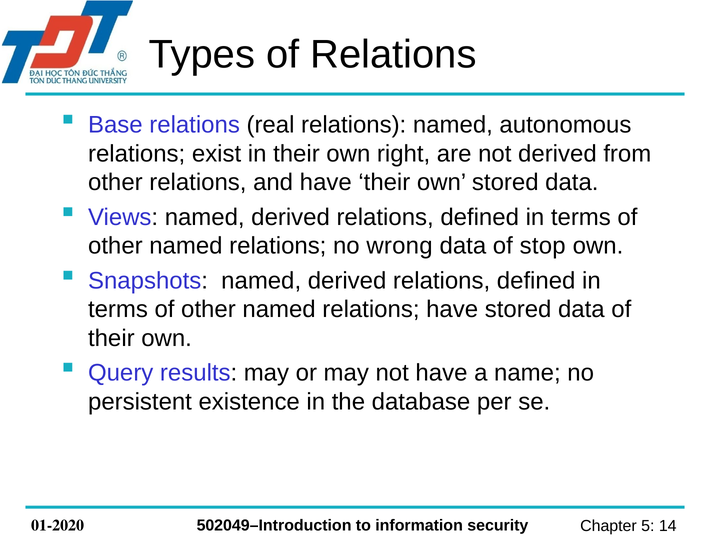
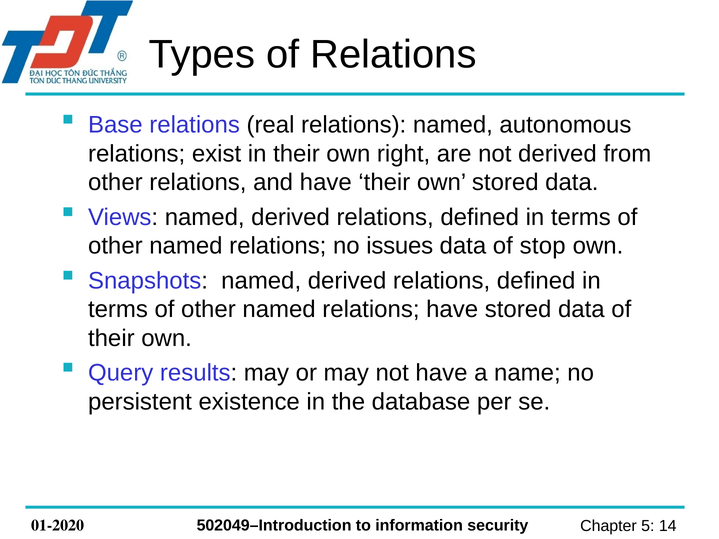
wrong: wrong -> issues
